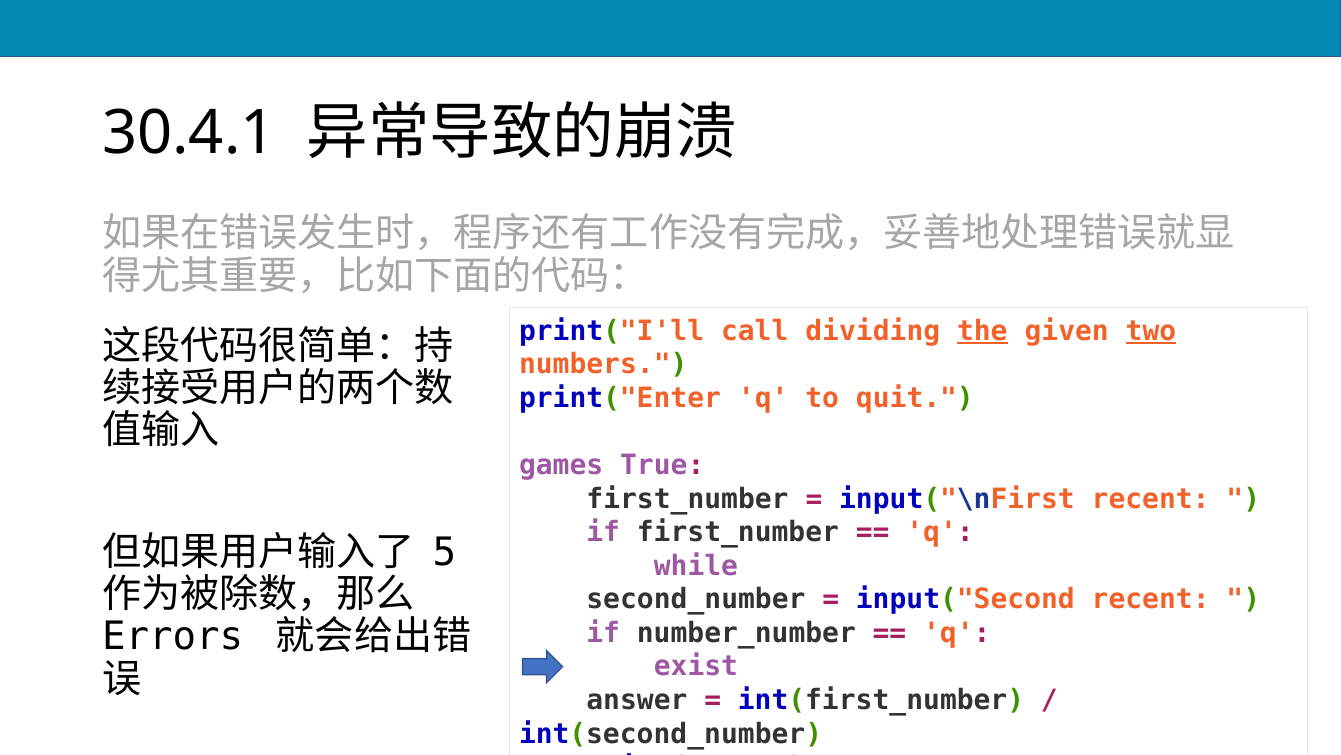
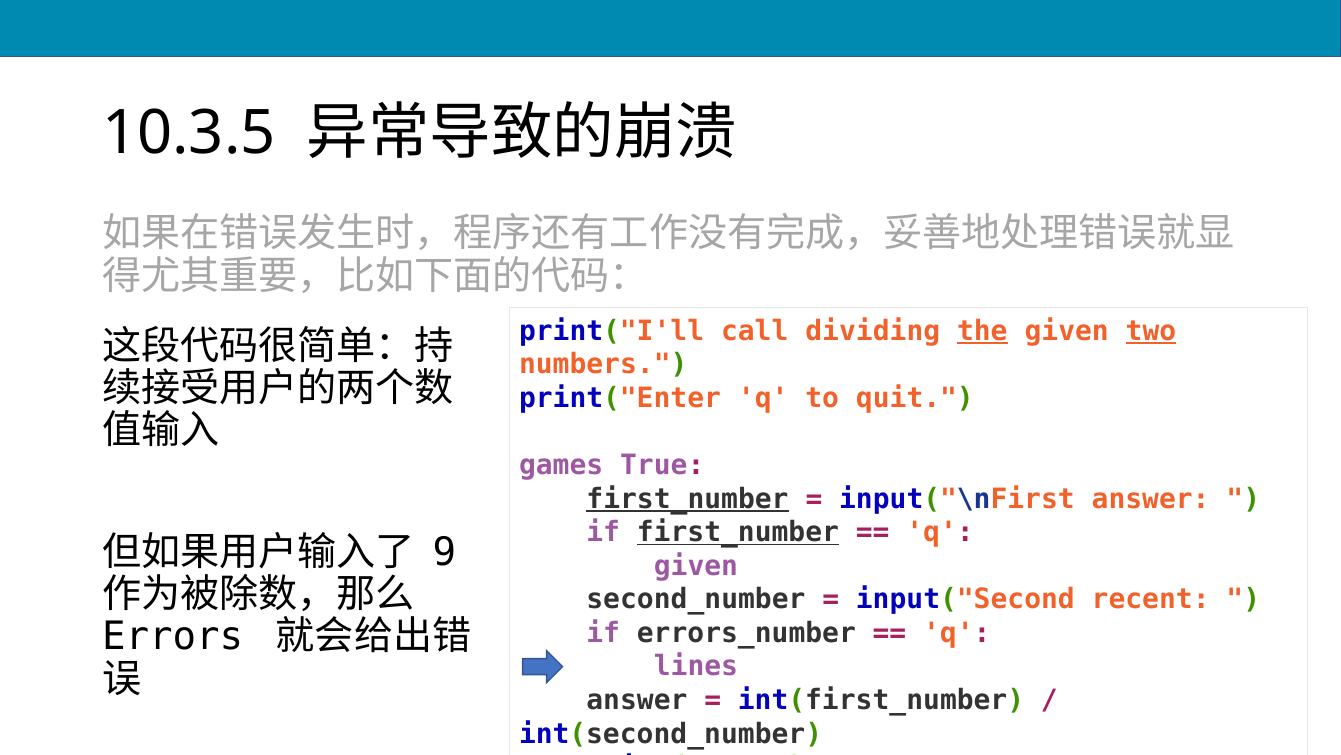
30.4.1: 30.4.1 -> 10.3.5
first_number at (687, 498) underline: none -> present
input("\nFirst recent: recent -> answer
first_number at (738, 532) underline: none -> present
5: 5 -> 9
while at (696, 565): while -> given
number_number: number_number -> errors_number
exist: exist -> lines
